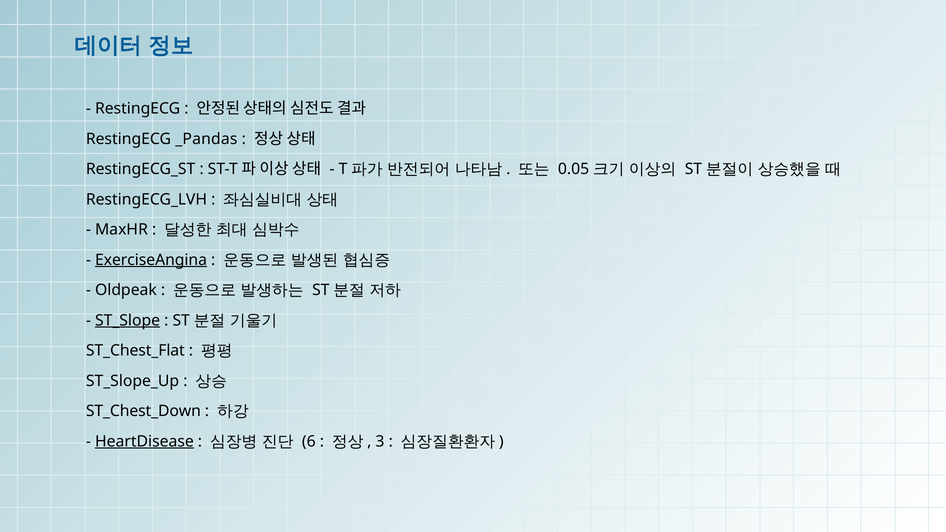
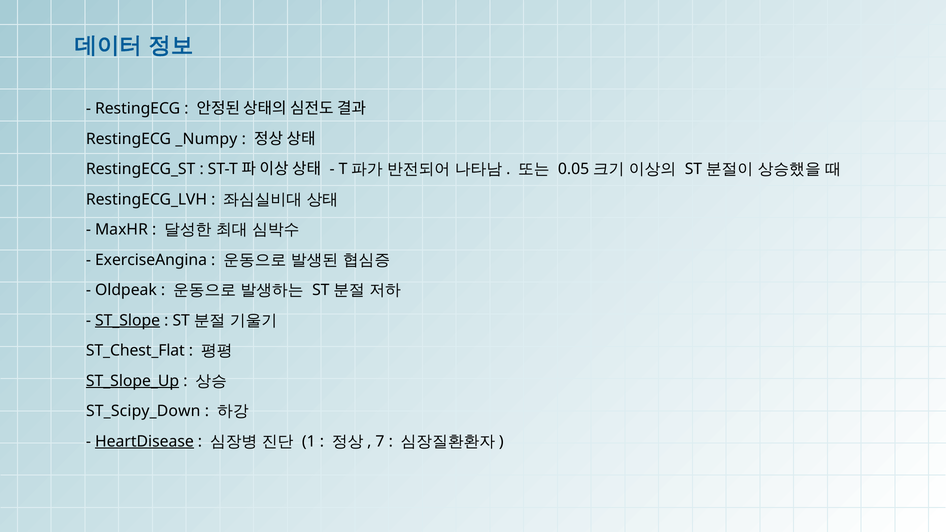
_Pandas: _Pandas -> _Numpy
ExerciseAngina underline: present -> none
ST_Slope_Up underline: none -> present
ST_Chest_Down: ST_Chest_Down -> ST_Scipy_Down
6: 6 -> 1
3: 3 -> 7
